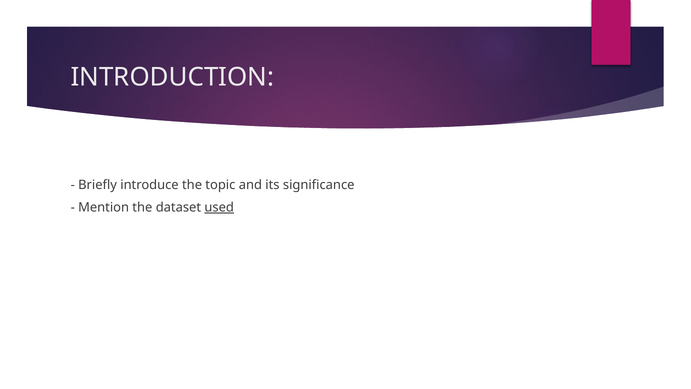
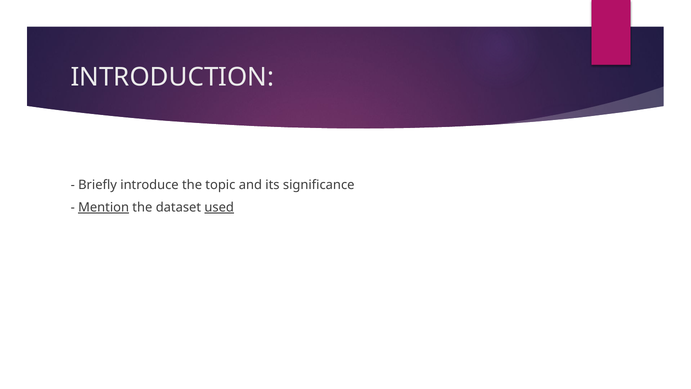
Mention underline: none -> present
